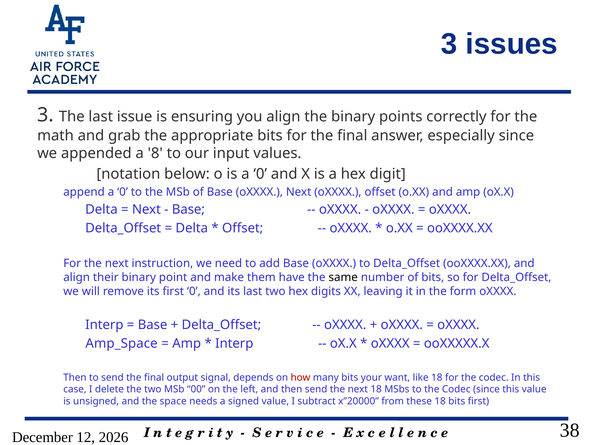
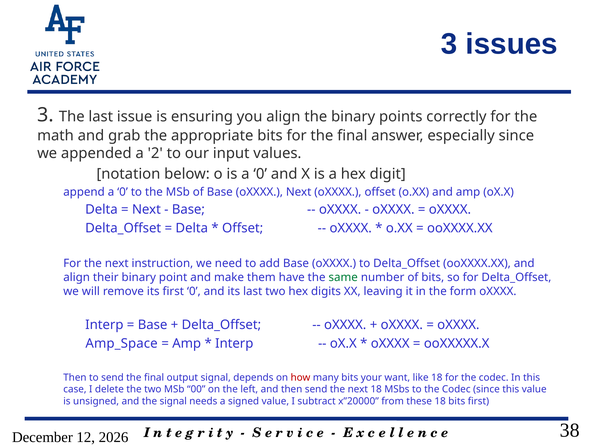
8: 8 -> 2
same colour: black -> green
the space: space -> signal
